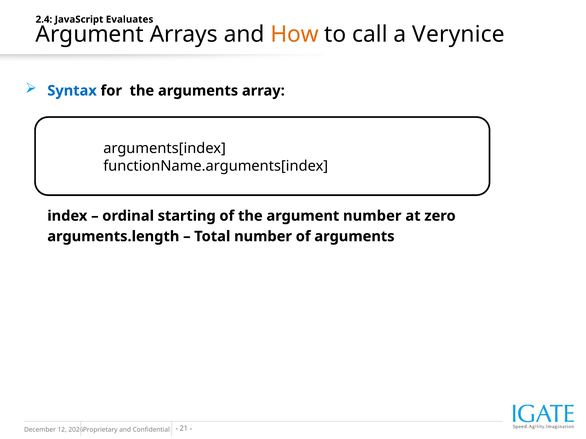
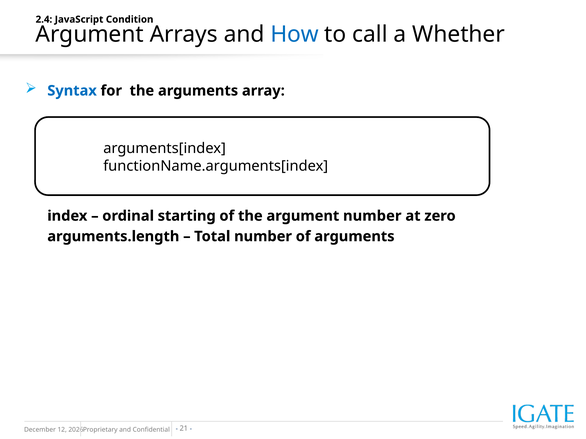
Evaluates: Evaluates -> Condition
How colour: orange -> blue
Verynice: Verynice -> Whether
